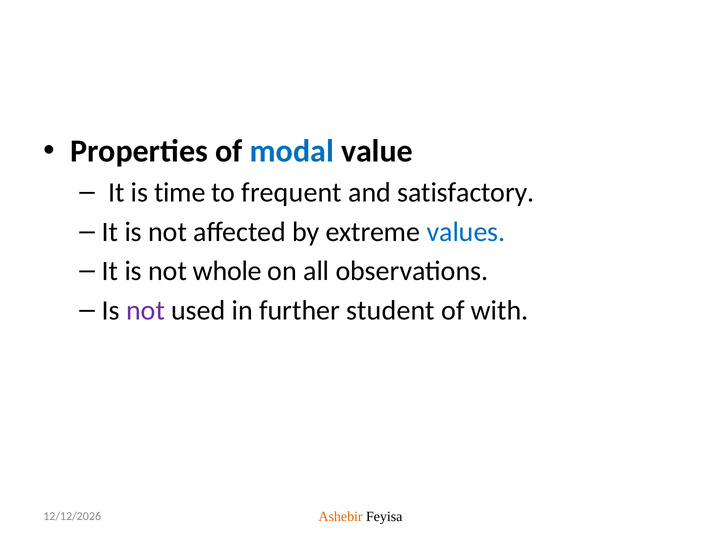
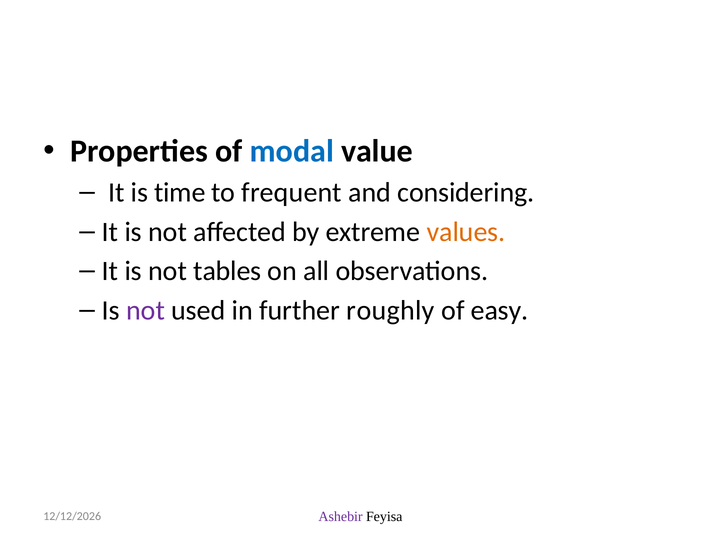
satisfactory: satisfactory -> considering
values colour: blue -> orange
whole: whole -> tables
student: student -> roughly
with: with -> easy
Ashebir colour: orange -> purple
